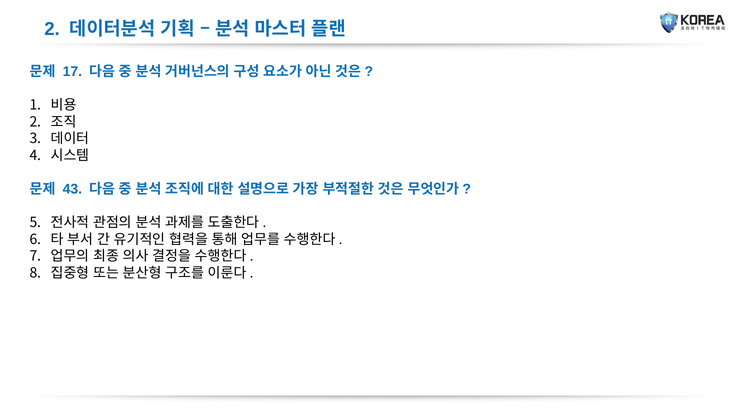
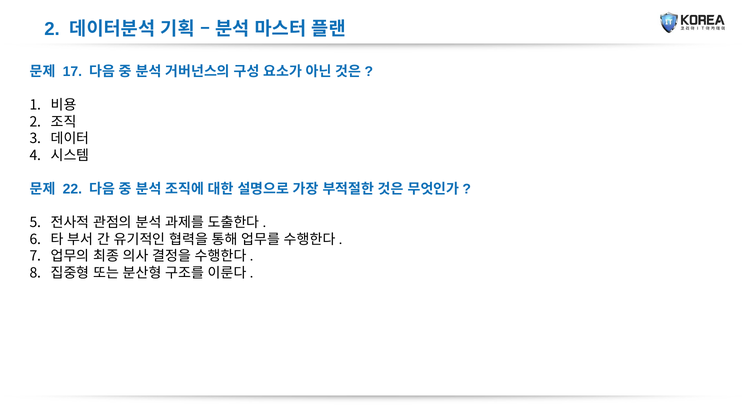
43: 43 -> 22
